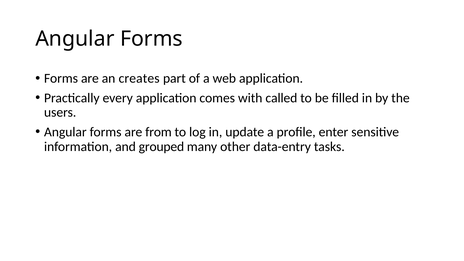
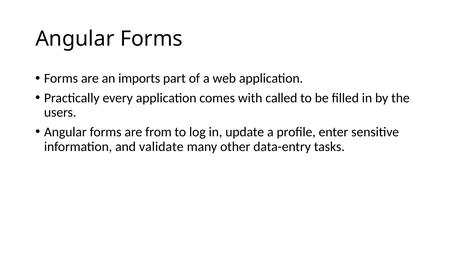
creates: creates -> imports
grouped: grouped -> validate
